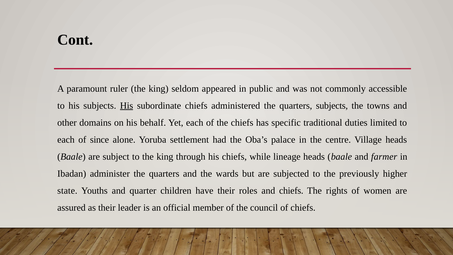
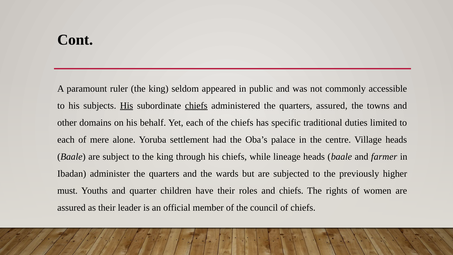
chiefs at (196, 106) underline: none -> present
quarters subjects: subjects -> assured
since: since -> mere
state: state -> must
